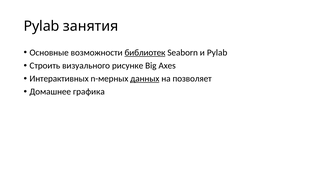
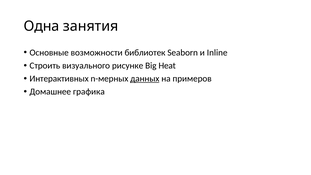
Pylab at (42, 26): Pylab -> Одна
библиотек underline: present -> none
и Pylab: Pylab -> Inline
Axes: Axes -> Heat
позволяет: позволяет -> примеров
